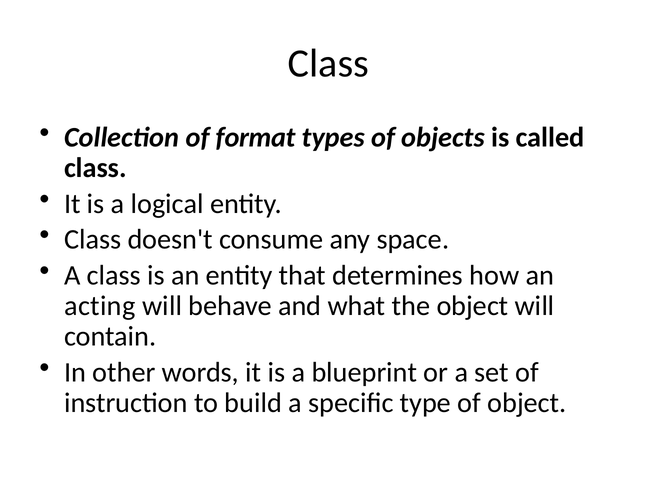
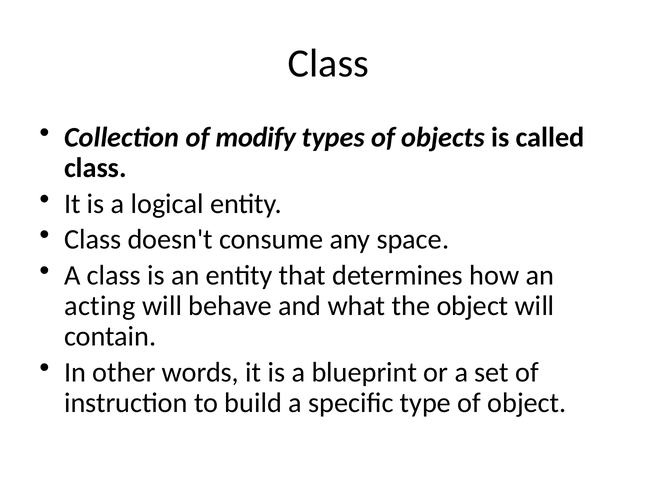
format: format -> modify
